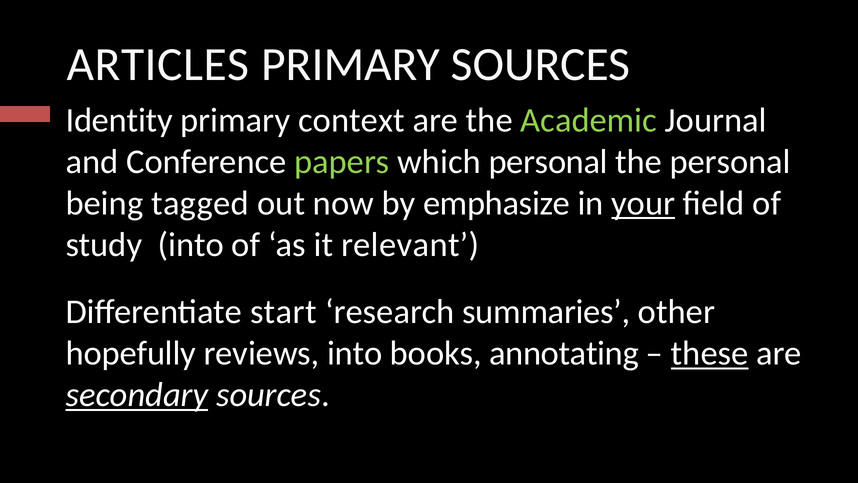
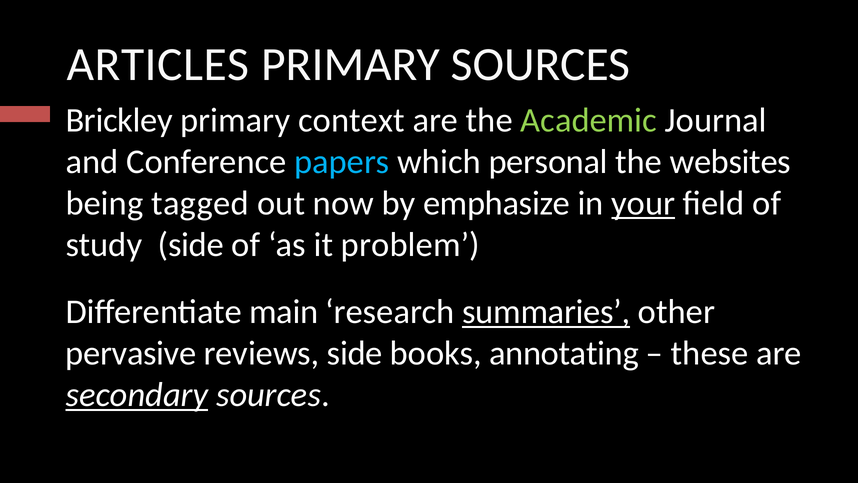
Identity: Identity -> Brickley
papers colour: light green -> light blue
the personal: personal -> websites
study into: into -> side
relevant: relevant -> problem
start: start -> main
summaries underline: none -> present
hopefully: hopefully -> pervasive
reviews into: into -> side
these underline: present -> none
